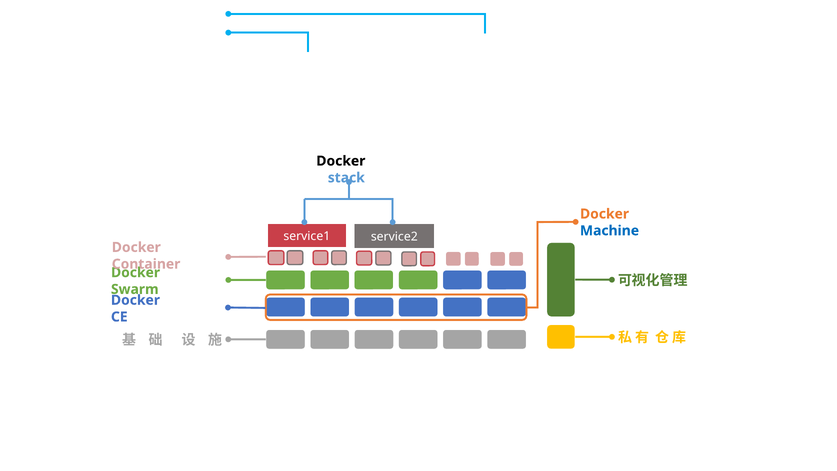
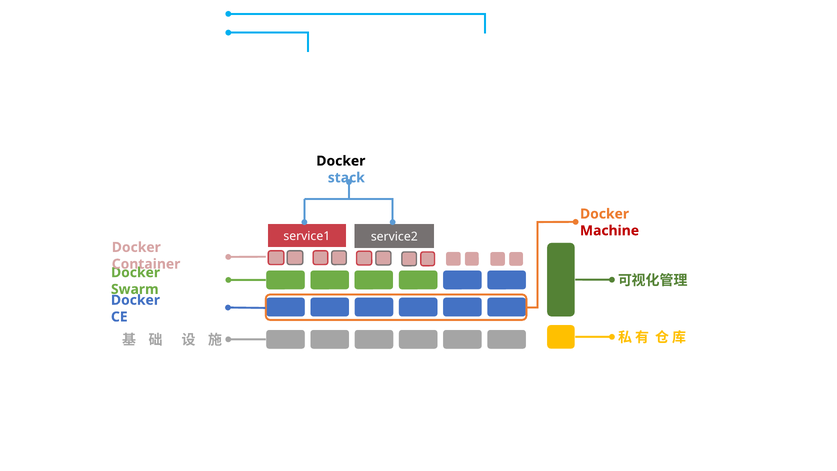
Machine colour: blue -> red
